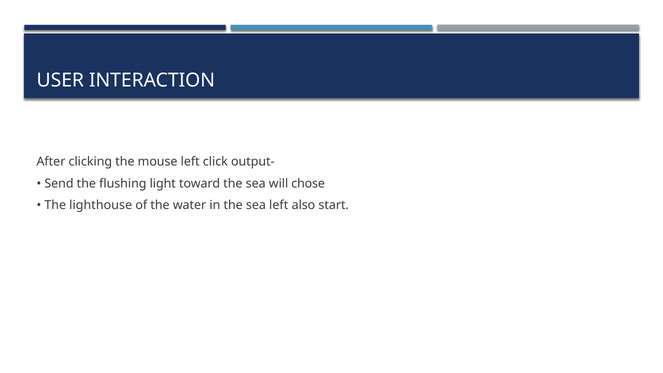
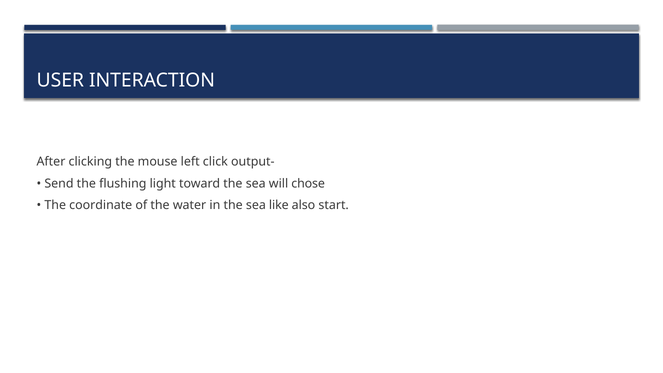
lighthouse: lighthouse -> coordinate
sea left: left -> like
